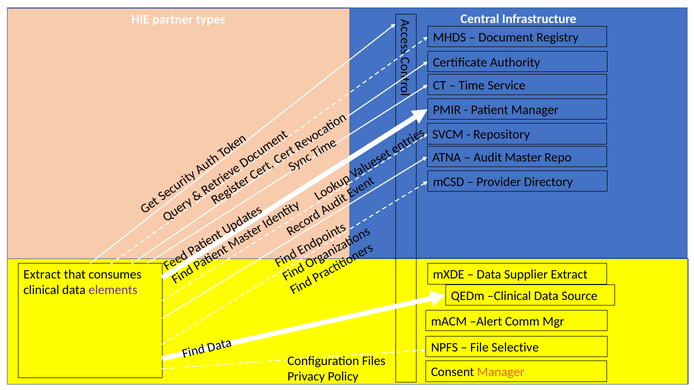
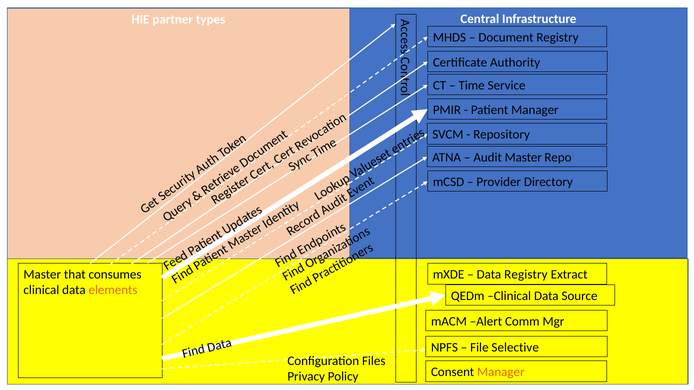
Extract at (42, 275): Extract -> Master
Data Supplier: Supplier -> Registry
elements colour: purple -> orange
